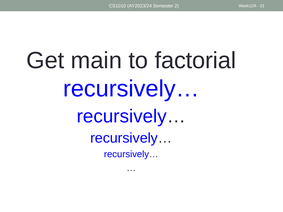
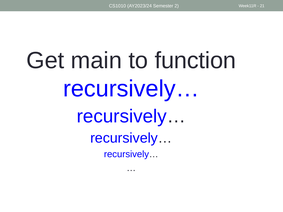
factorial: factorial -> function
